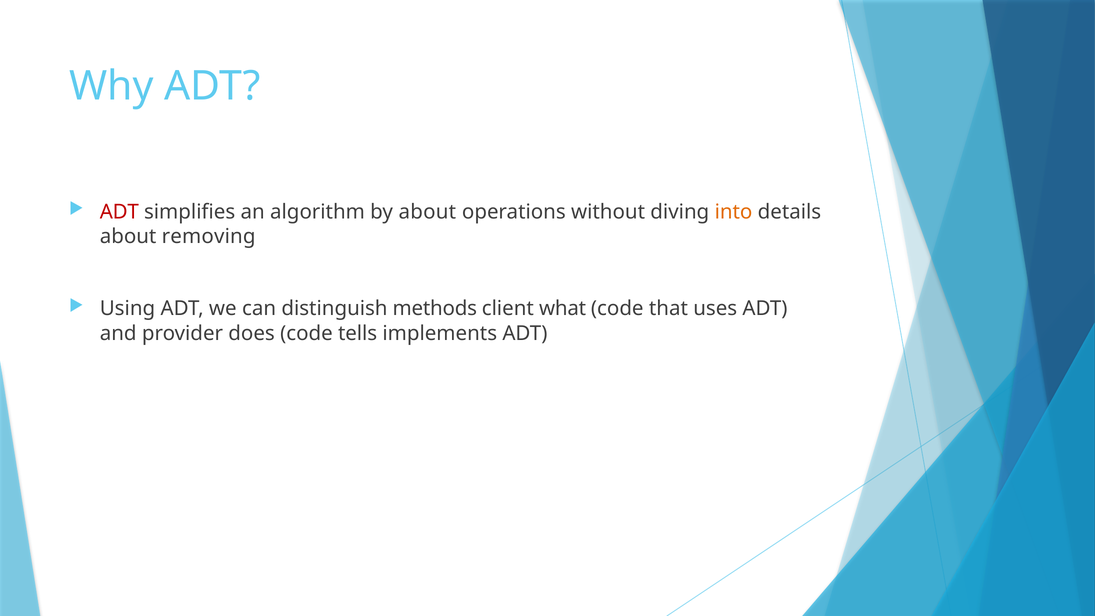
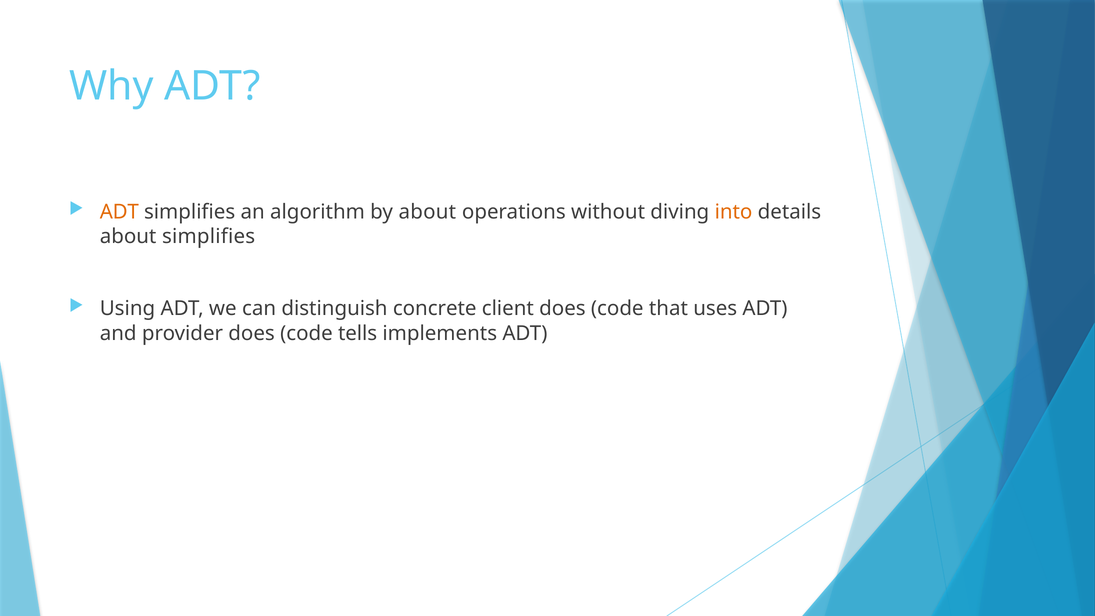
ADT at (119, 212) colour: red -> orange
about removing: removing -> simplifies
methods: methods -> concrete
client what: what -> does
